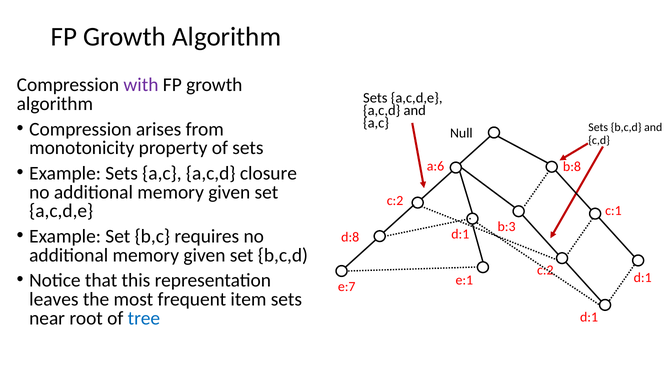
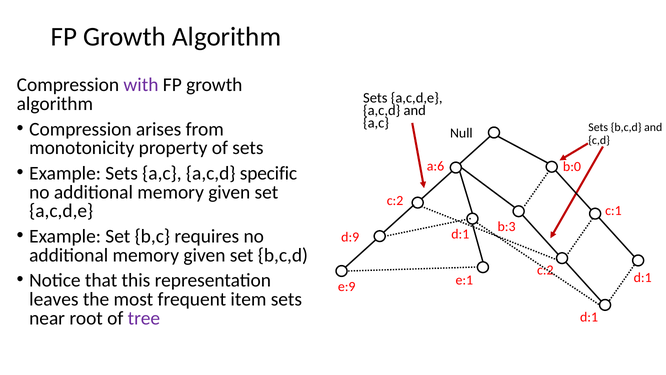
b:8: b:8 -> b:0
closure: closure -> specific
d:8: d:8 -> d:9
e:7: e:7 -> e:9
tree colour: blue -> purple
